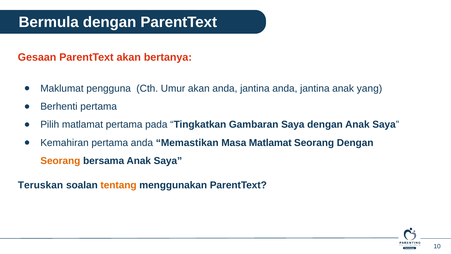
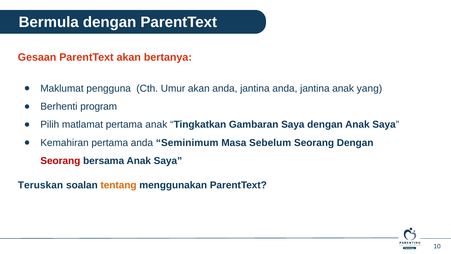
Berhenti pertama: pertama -> program
pertama pada: pada -> anak
Memastikan: Memastikan -> Seminimum
Masa Matlamat: Matlamat -> Sebelum
Seorang at (60, 161) colour: orange -> red
